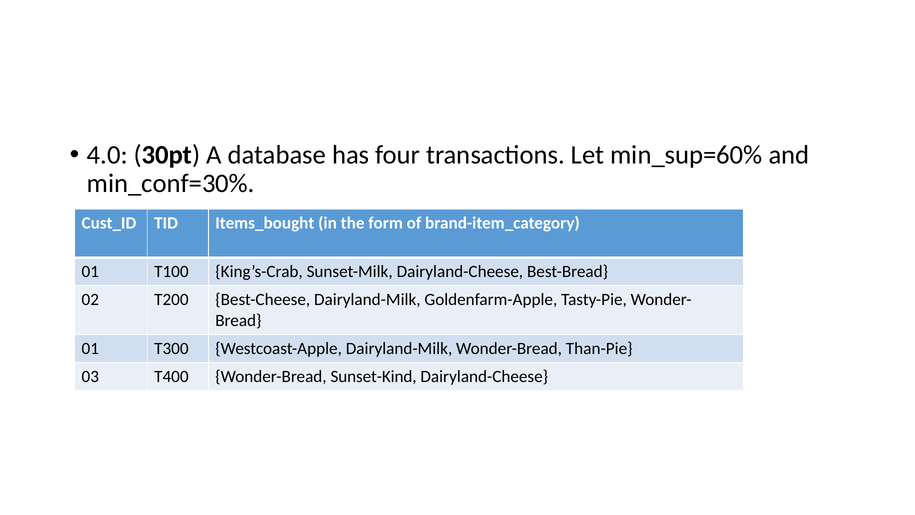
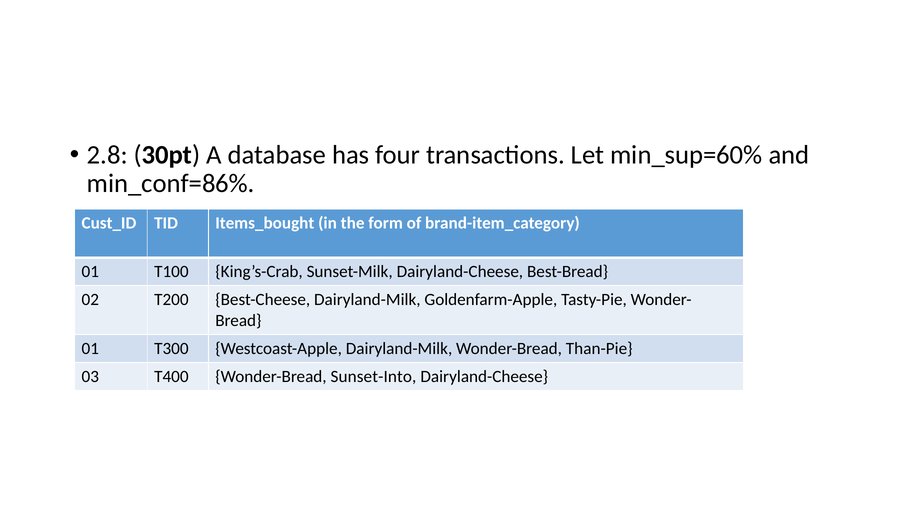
4.0: 4.0 -> 2.8
min_conf=30%: min_conf=30% -> min_conf=86%
Sunset-Kind: Sunset-Kind -> Sunset-Into
